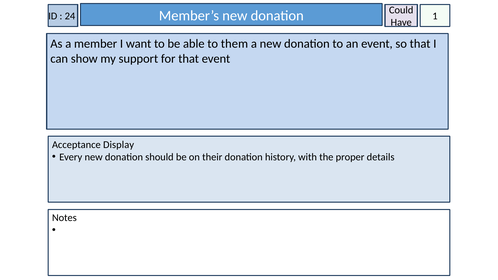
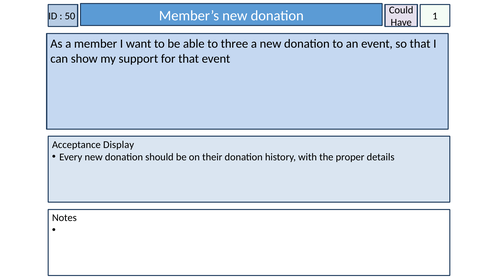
24: 24 -> 50
them: them -> three
